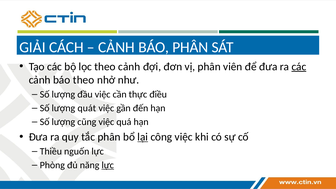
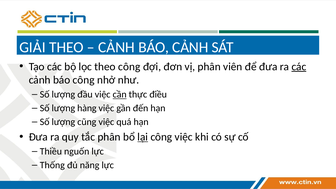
GIẢI CÁCH: CÁCH -> THEO
BÁO PHÂN: PHÂN -> CẢNH
theo cảnh: cảnh -> công
báo theo: theo -> công
cần underline: none -> present
quát: quát -> hàng
Phòng: Phòng -> Thống
lực at (108, 165) underline: present -> none
